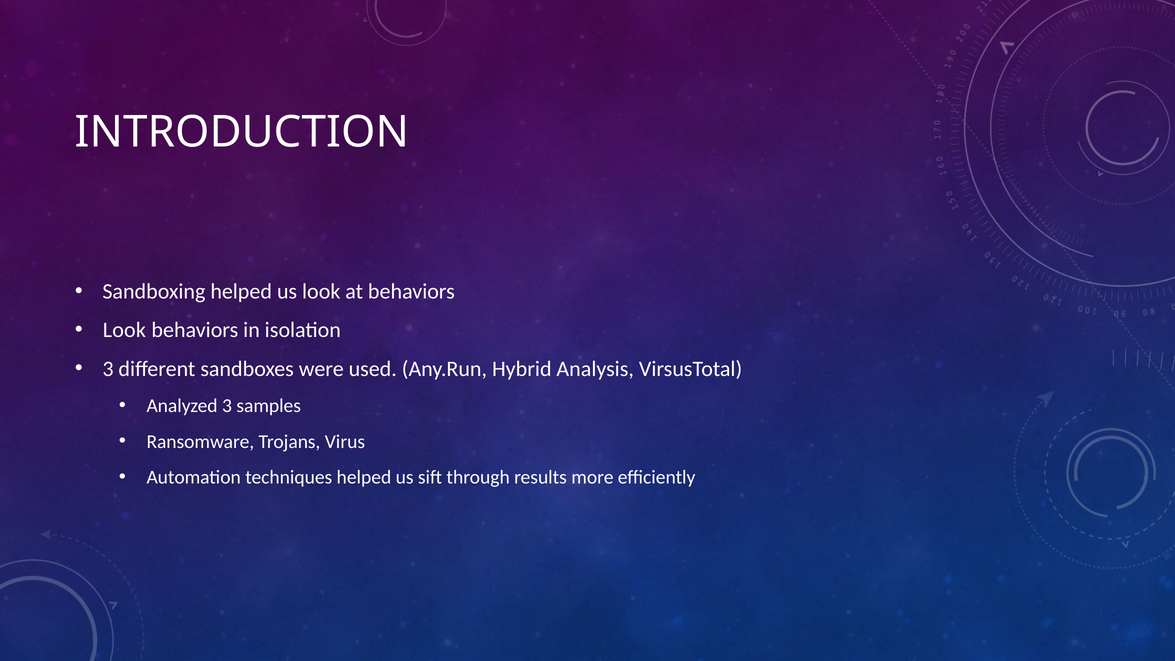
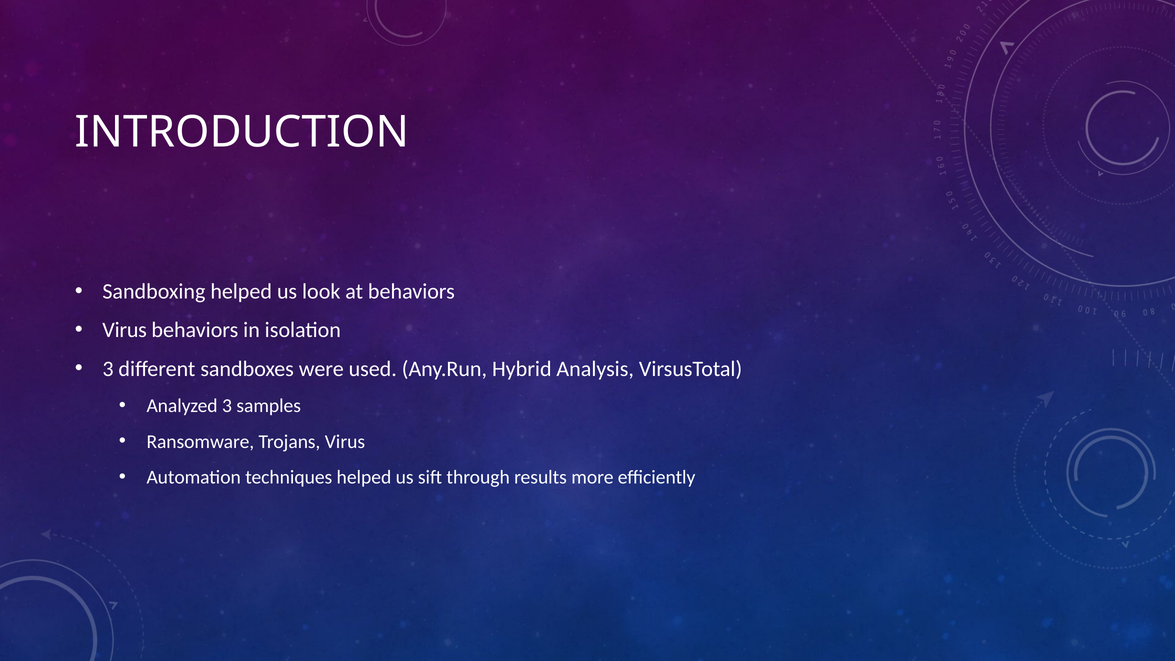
Look at (124, 330): Look -> Virus
